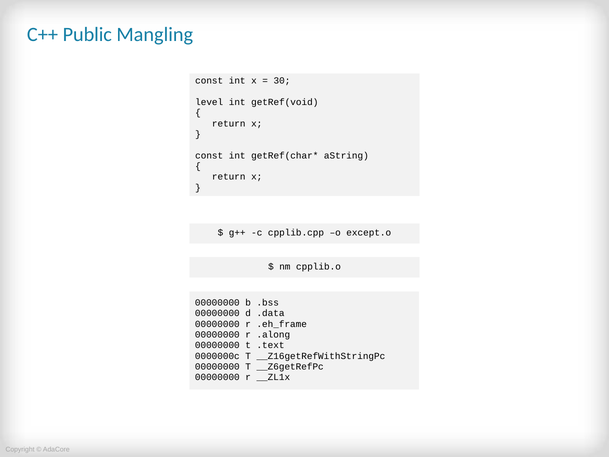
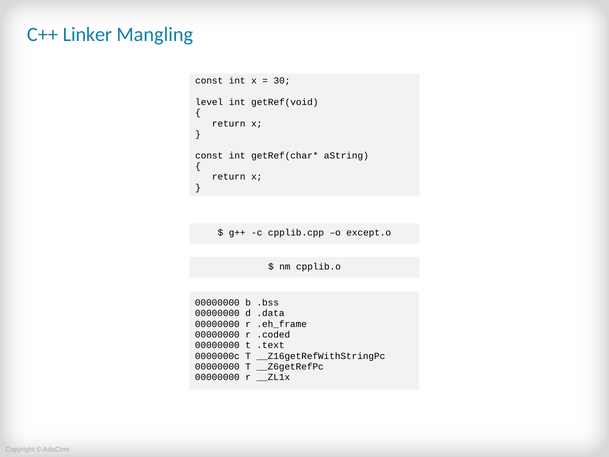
Public: Public -> Linker
.along: .along -> .coded
